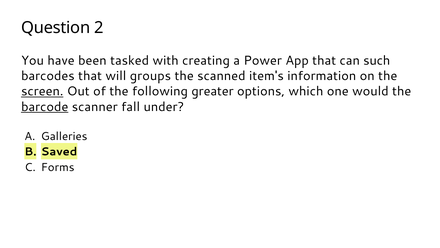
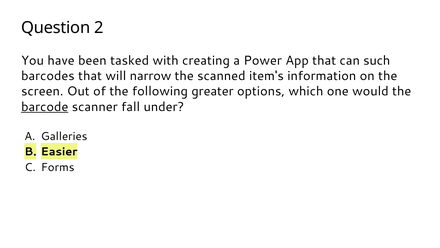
groups: groups -> narrow
screen underline: present -> none
Saved: Saved -> Easier
